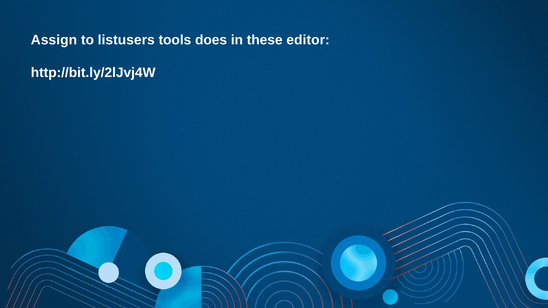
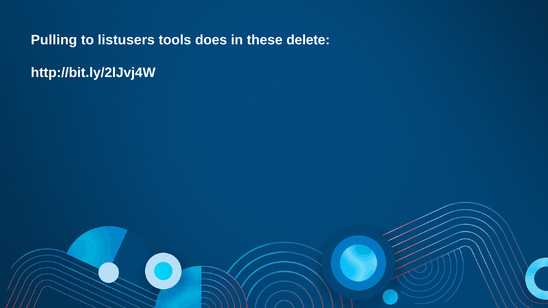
Assign: Assign -> Pulling
editor: editor -> delete
